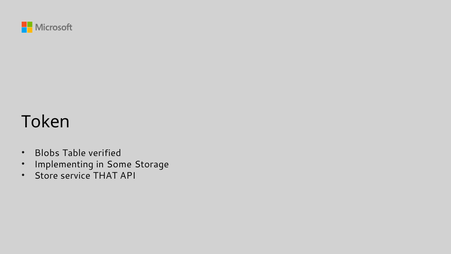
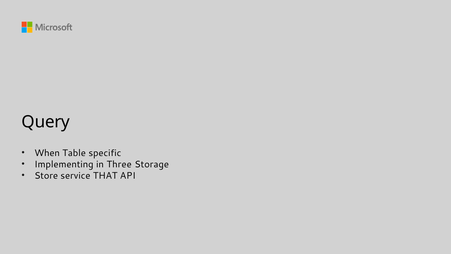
Token: Token -> Query
Blobs: Blobs -> When
verified: verified -> specific
Some: Some -> Three
